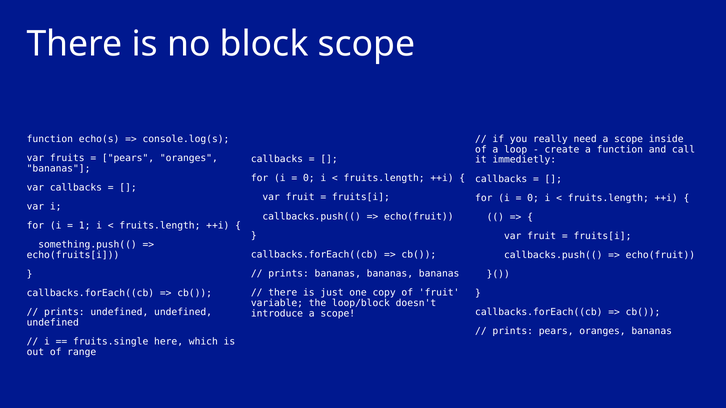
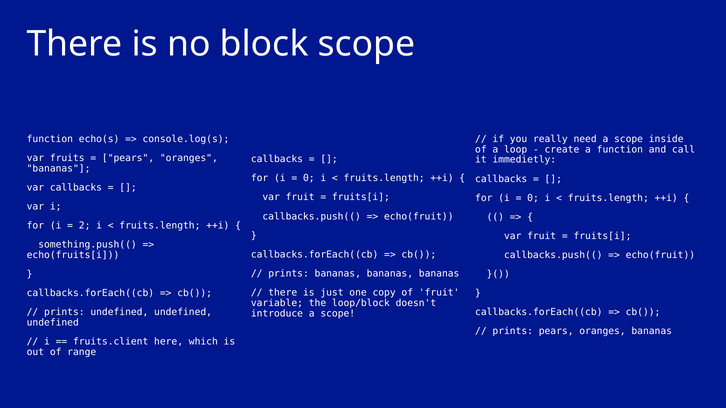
1: 1 -> 2
fruits.single: fruits.single -> fruits.client
